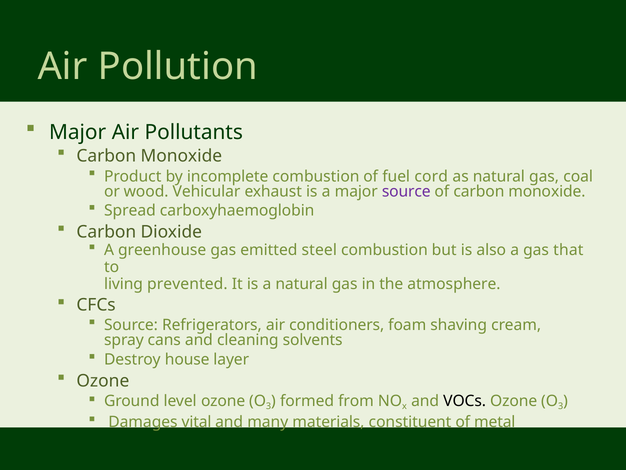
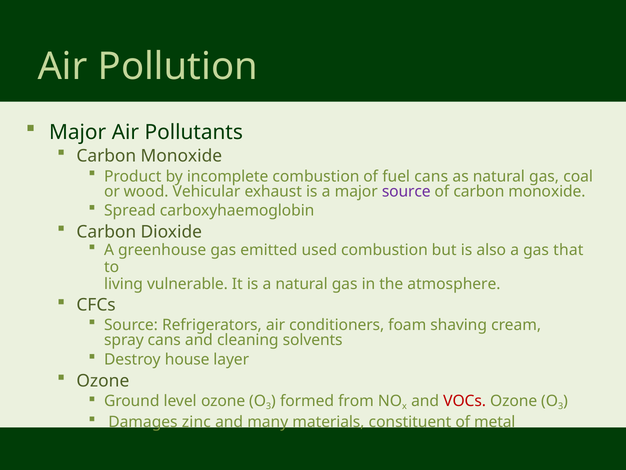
fuel cord: cord -> cans
steel: steel -> used
prevented: prevented -> vulnerable
VOCs colour: black -> red
vital: vital -> zinc
